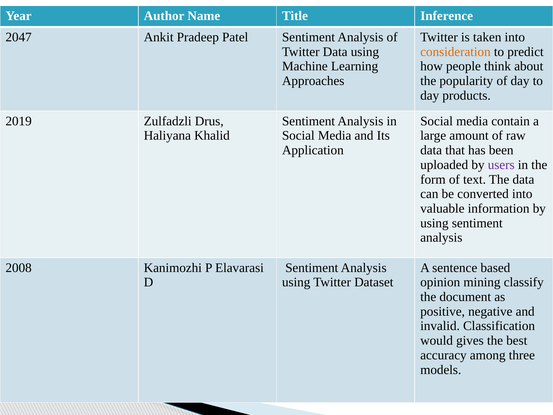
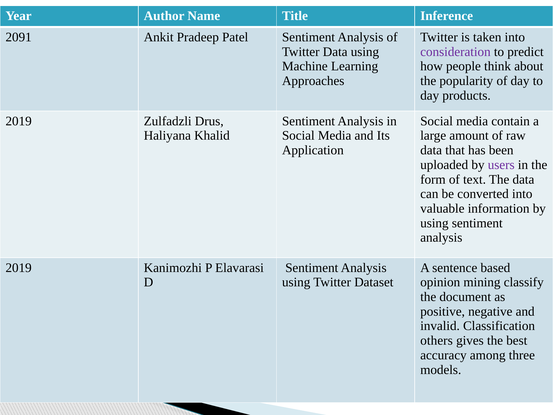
2047: 2047 -> 2091
consideration colour: orange -> purple
2008 at (19, 268): 2008 -> 2019
would: would -> others
